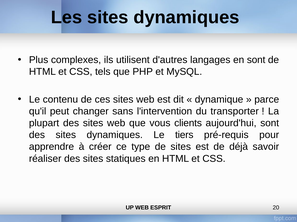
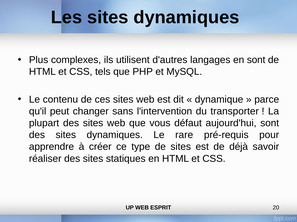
clients: clients -> défaut
tiers: tiers -> rare
